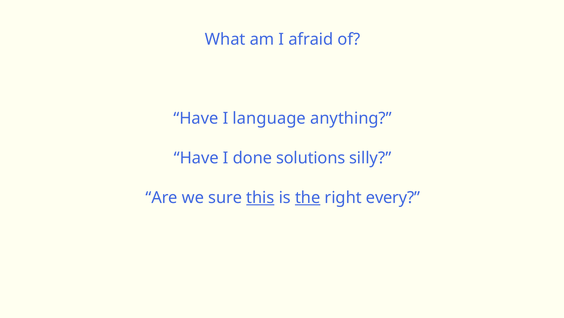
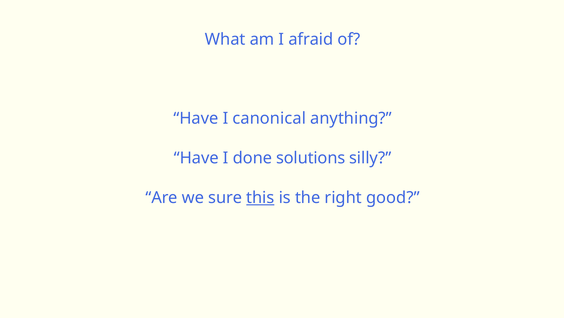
language: language -> canonical
the underline: present -> none
every: every -> good
